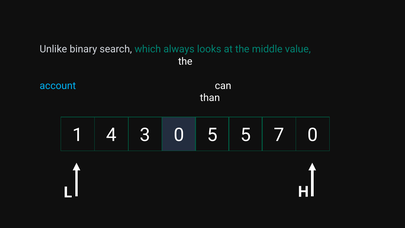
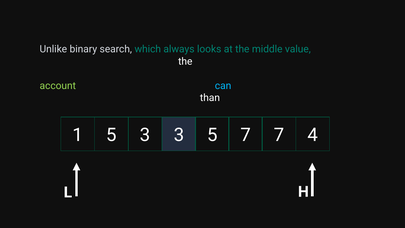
account colour: light blue -> light green
can colour: white -> light blue
1 4: 4 -> 5
3 0: 0 -> 3
5 5: 5 -> 7
7 0: 0 -> 4
